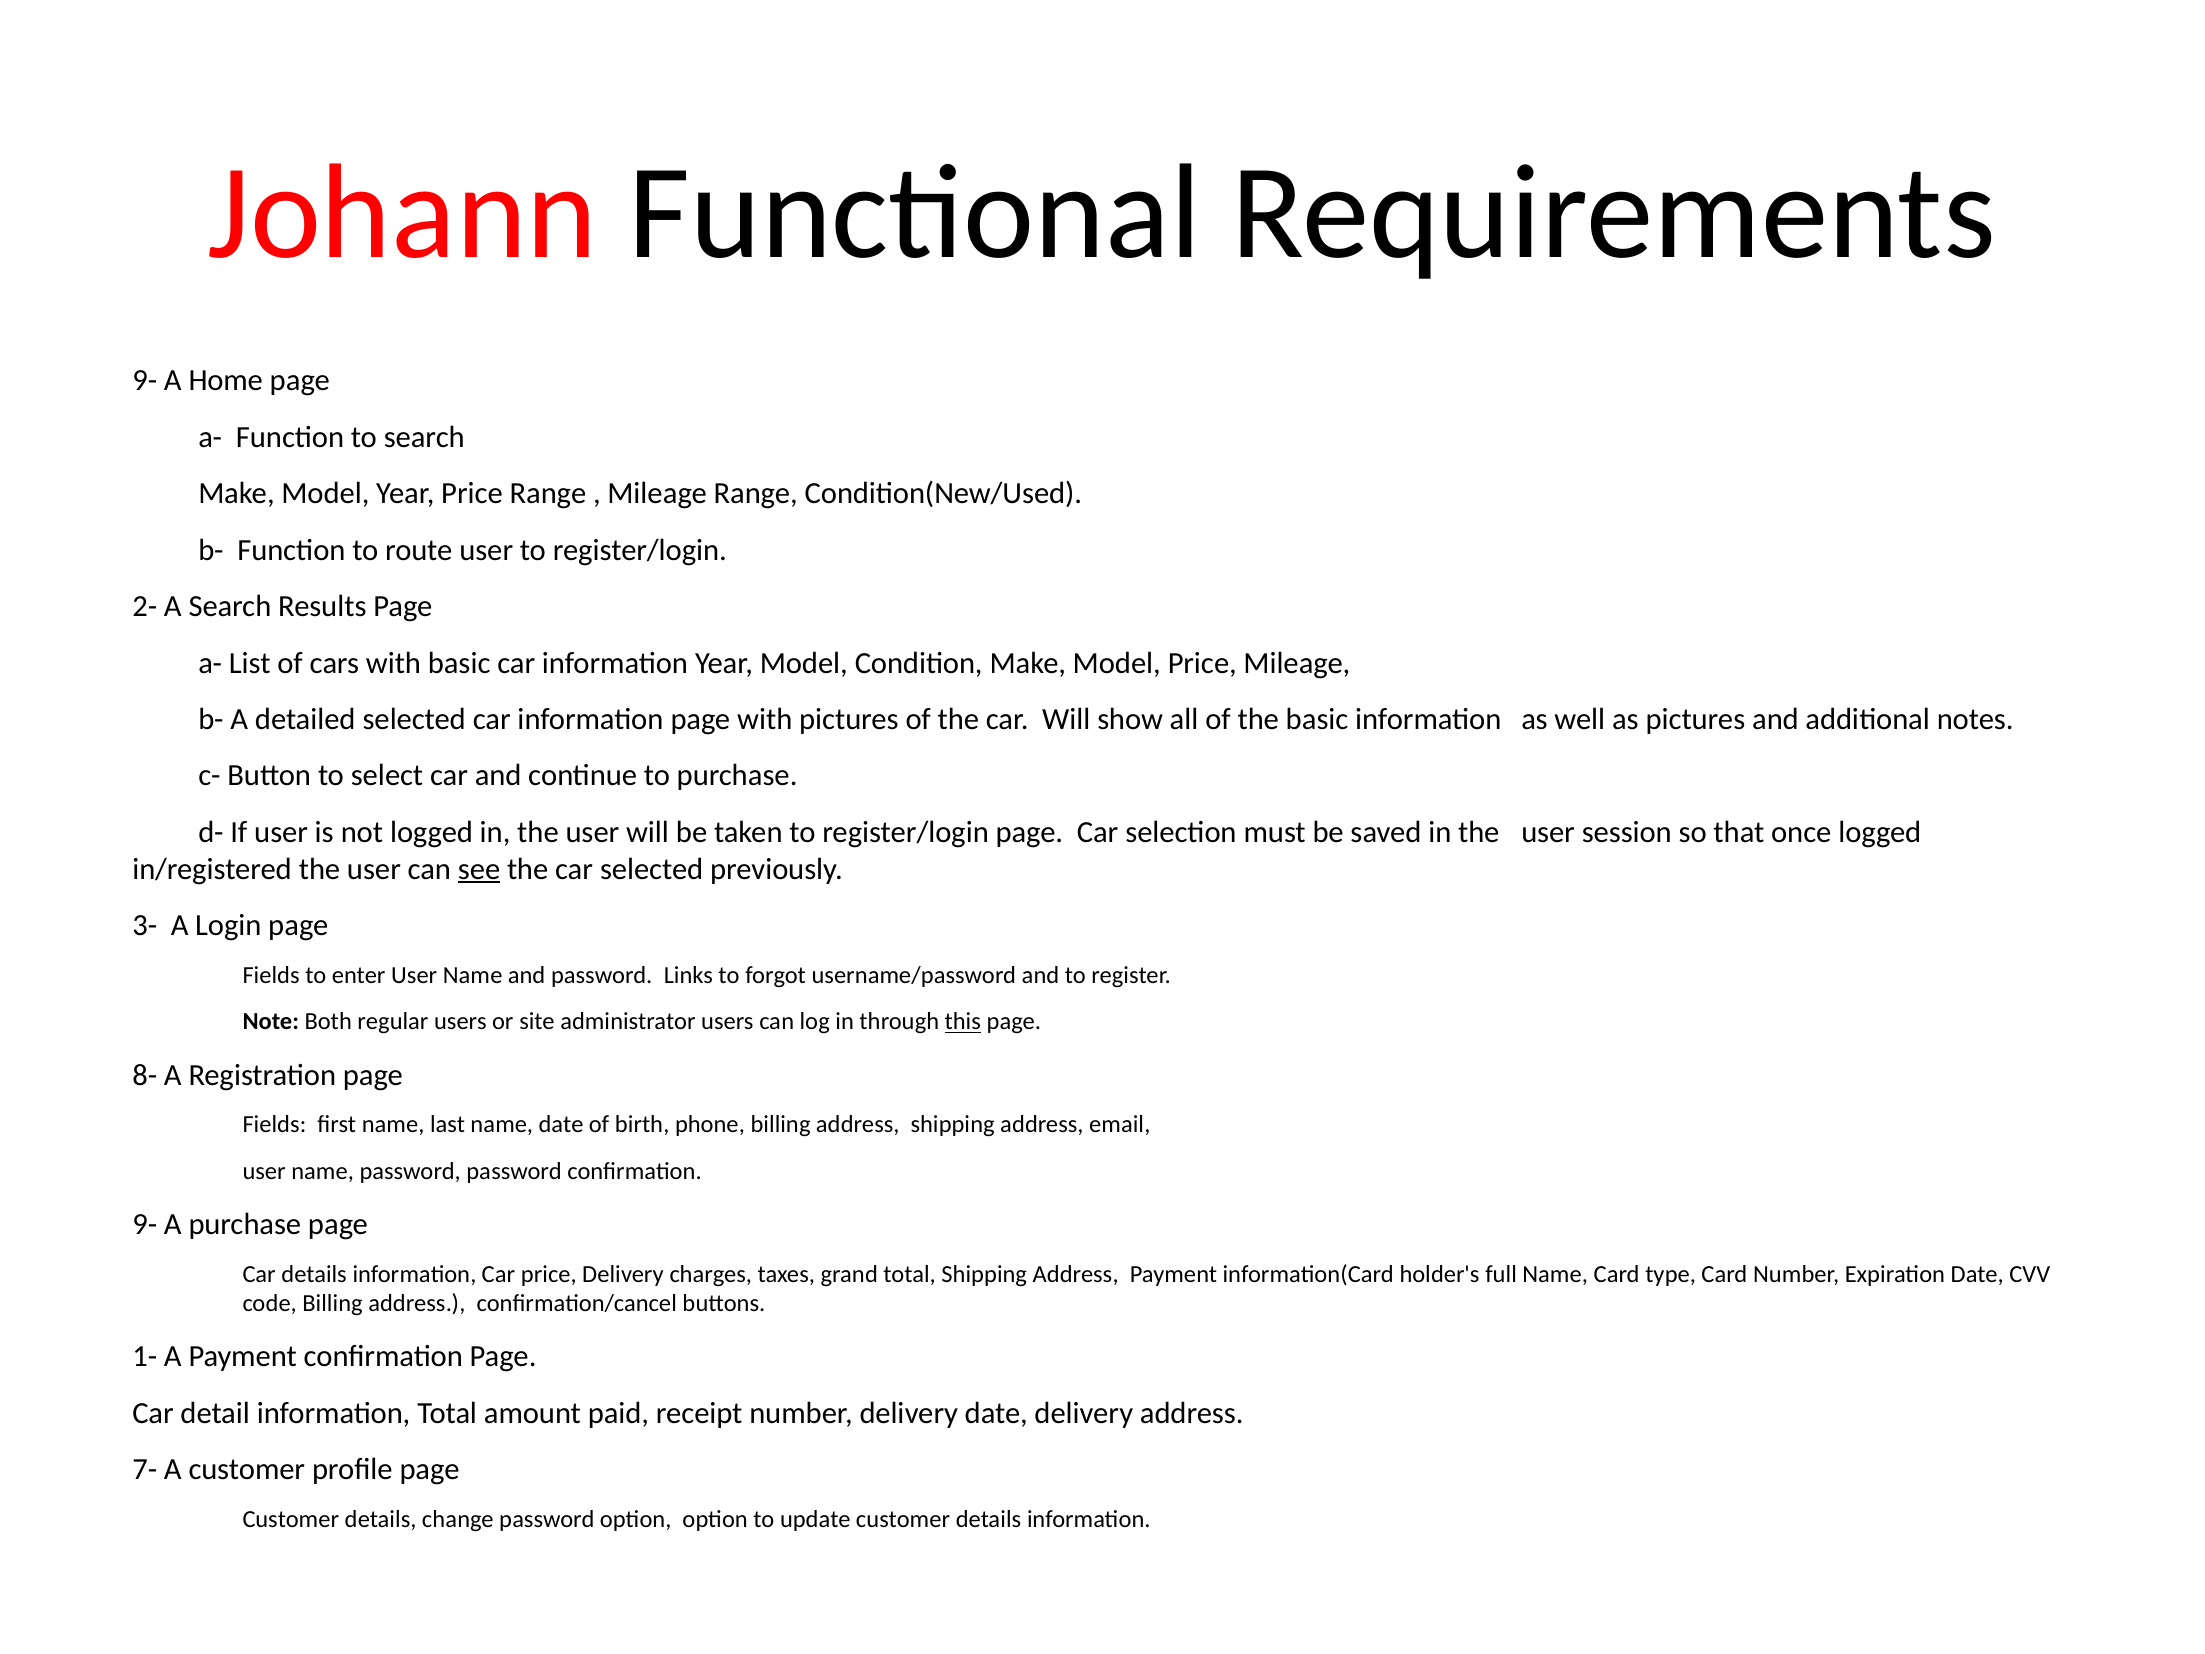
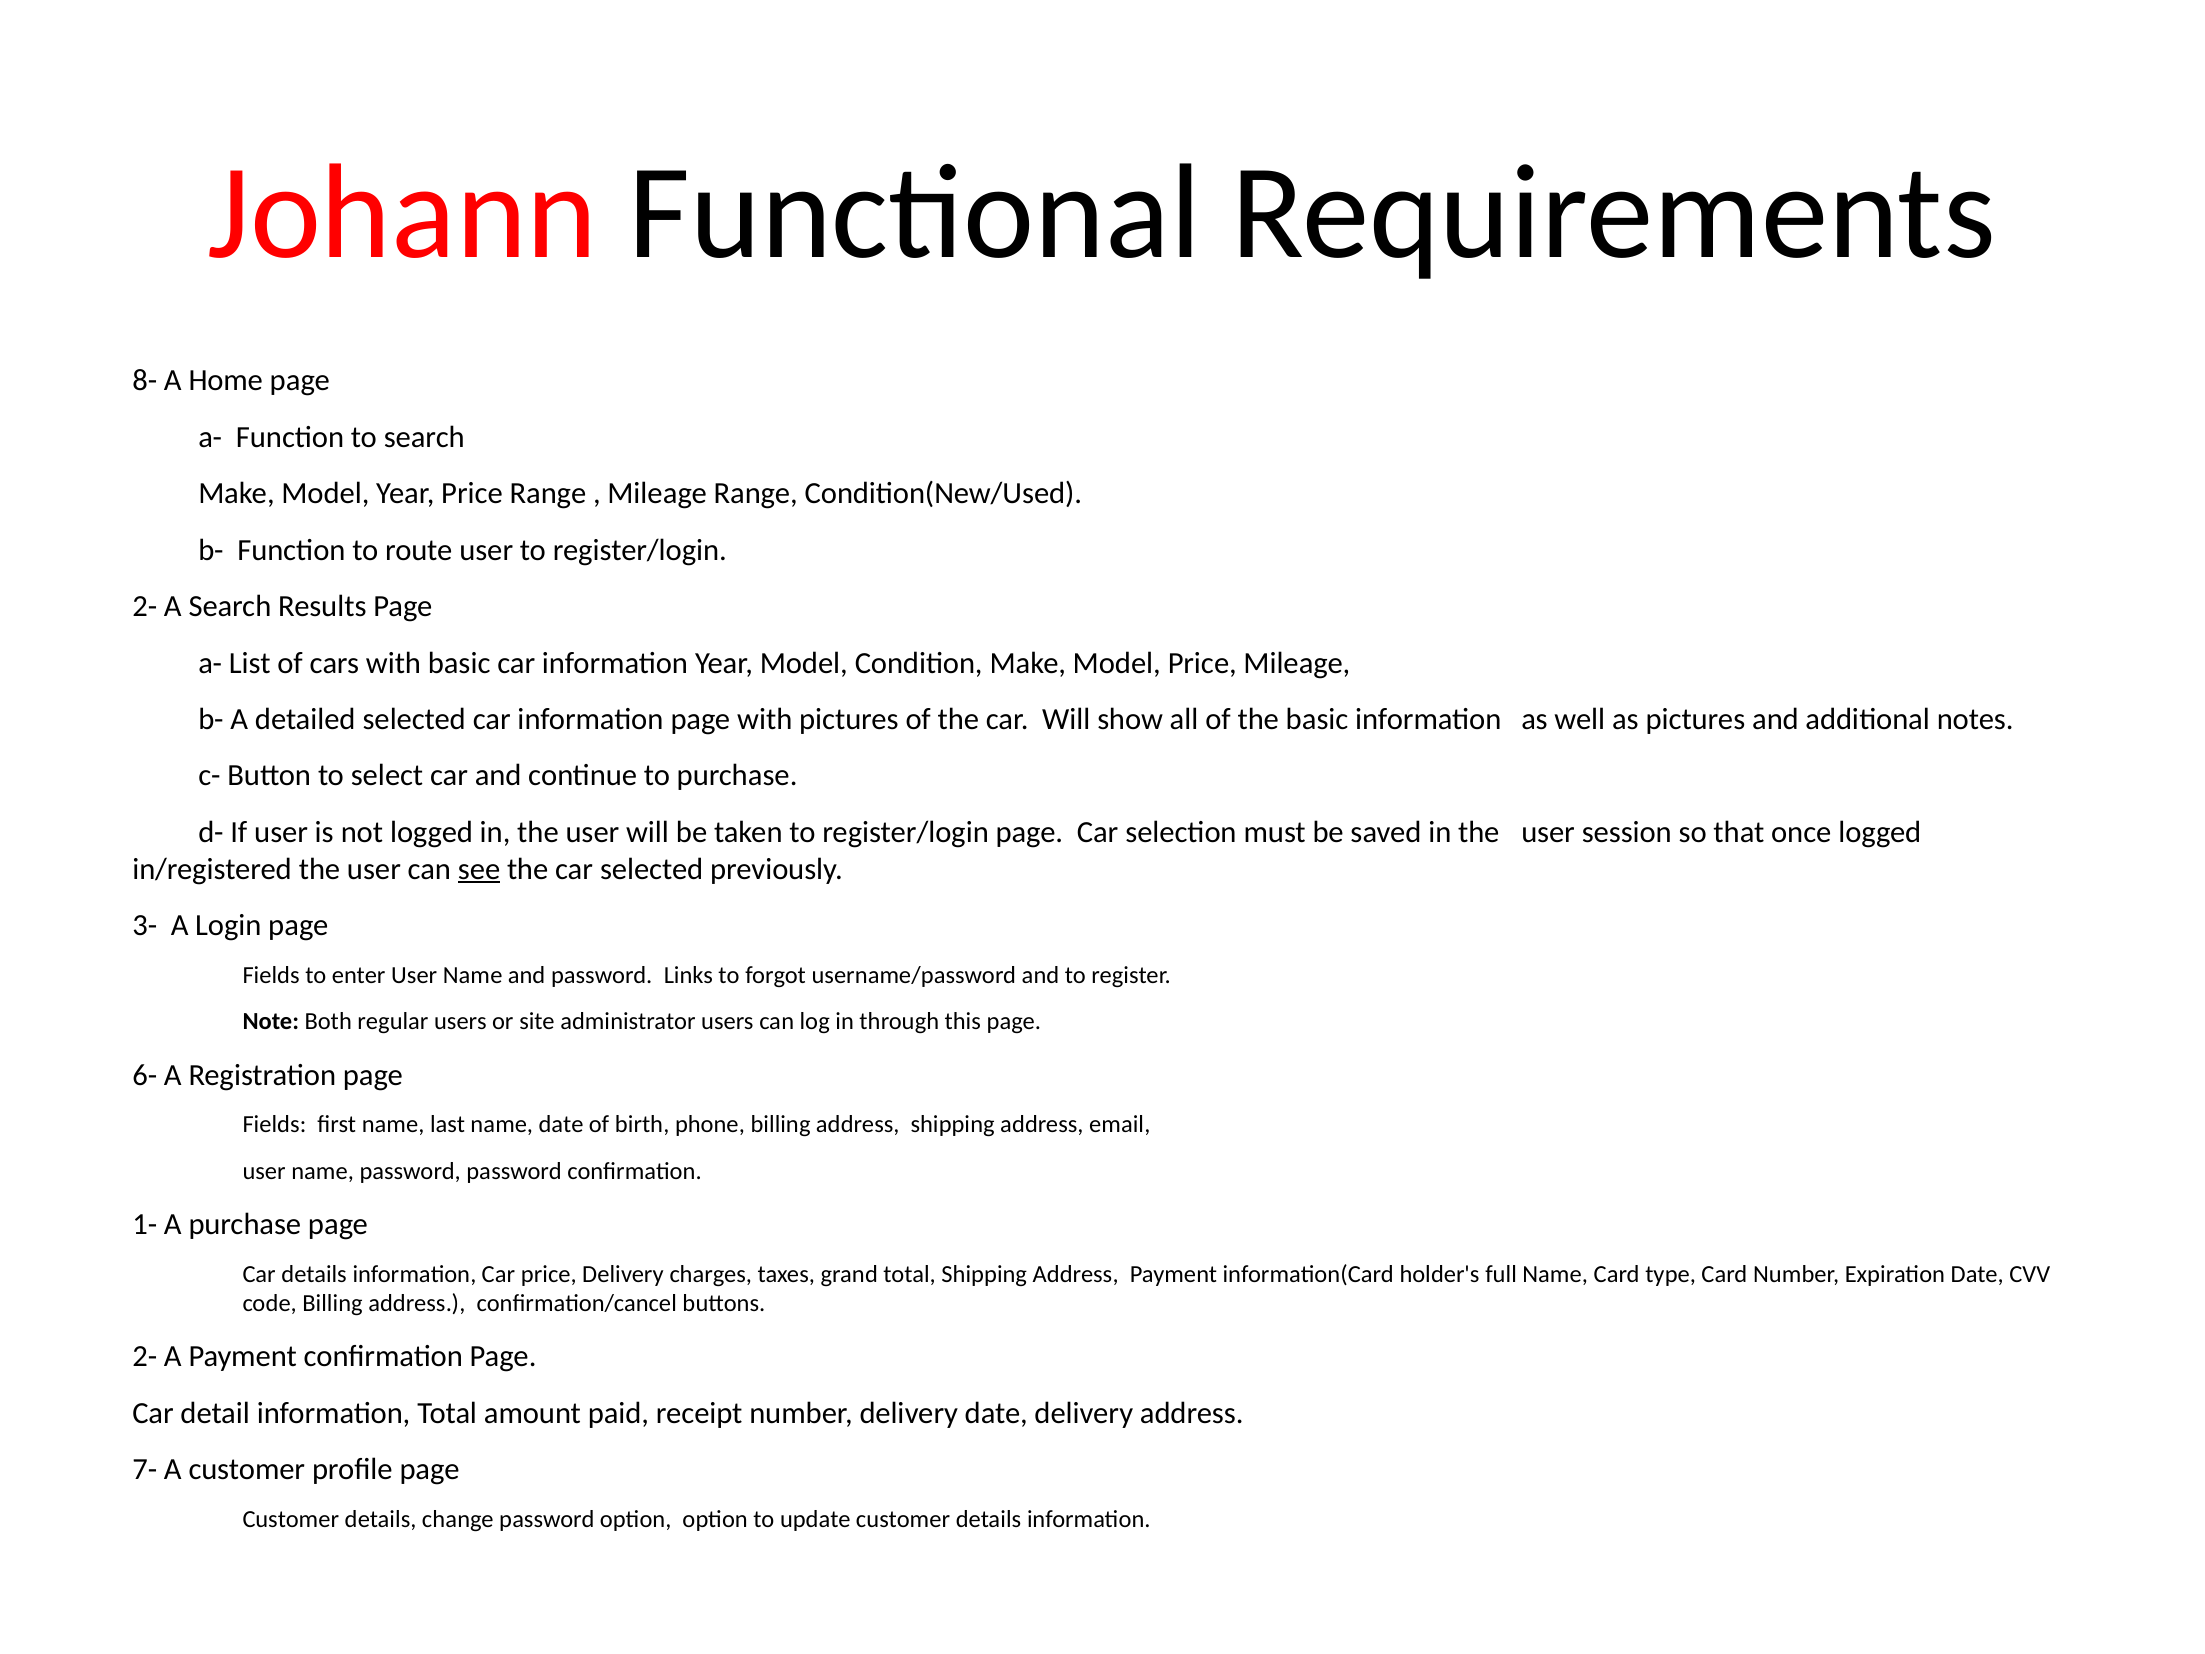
9- at (145, 381): 9- -> 8-
this underline: present -> none
8-: 8- -> 6-
9- at (145, 1224): 9- -> 1-
1- at (145, 1357): 1- -> 2-
